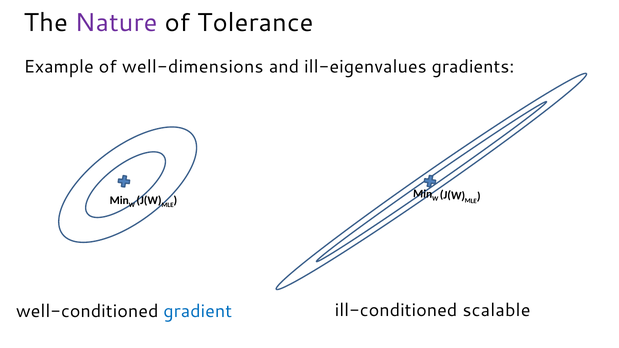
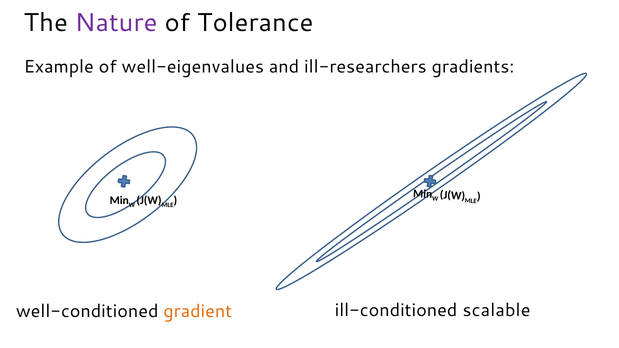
well-dimensions: well-dimensions -> well-eigenvalues
ill-eigenvalues: ill-eigenvalues -> ill-researchers
gradient colour: blue -> orange
